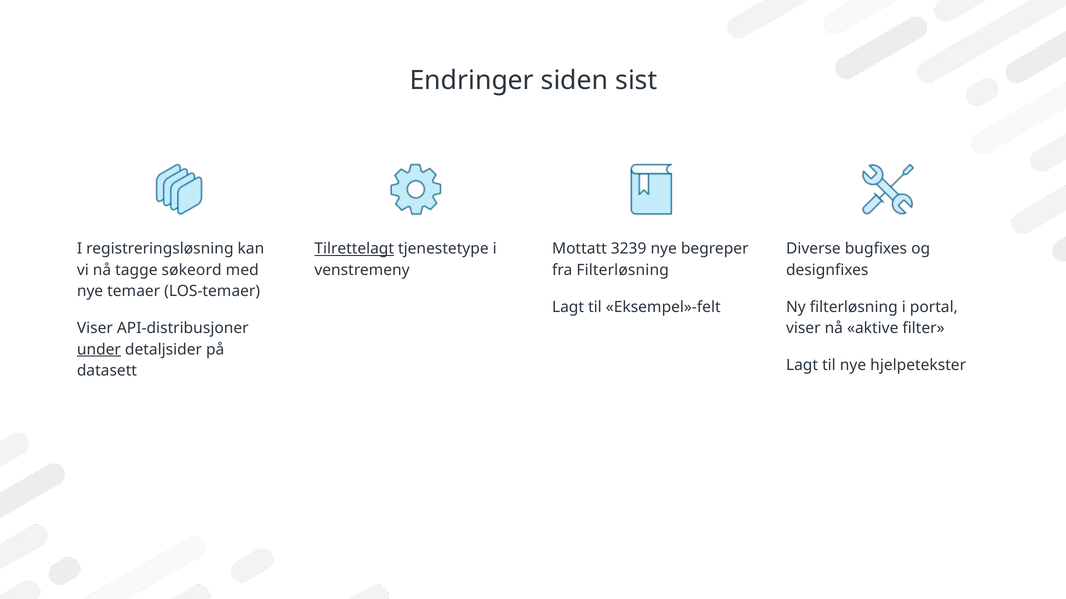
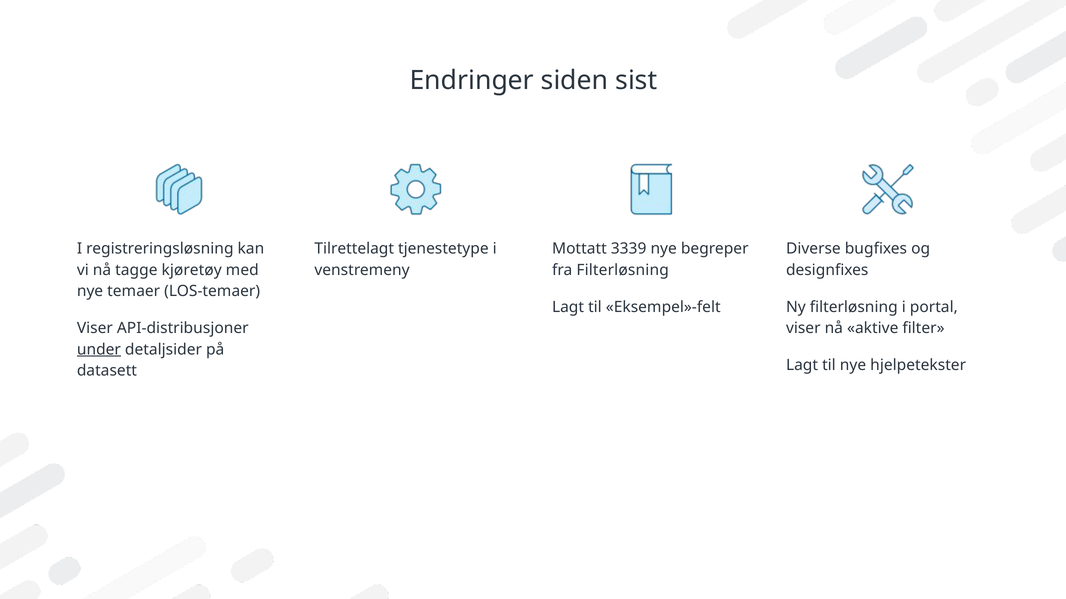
Tilrettelagt underline: present -> none
3239: 3239 -> 3339
søkeord: søkeord -> kjøretøy
